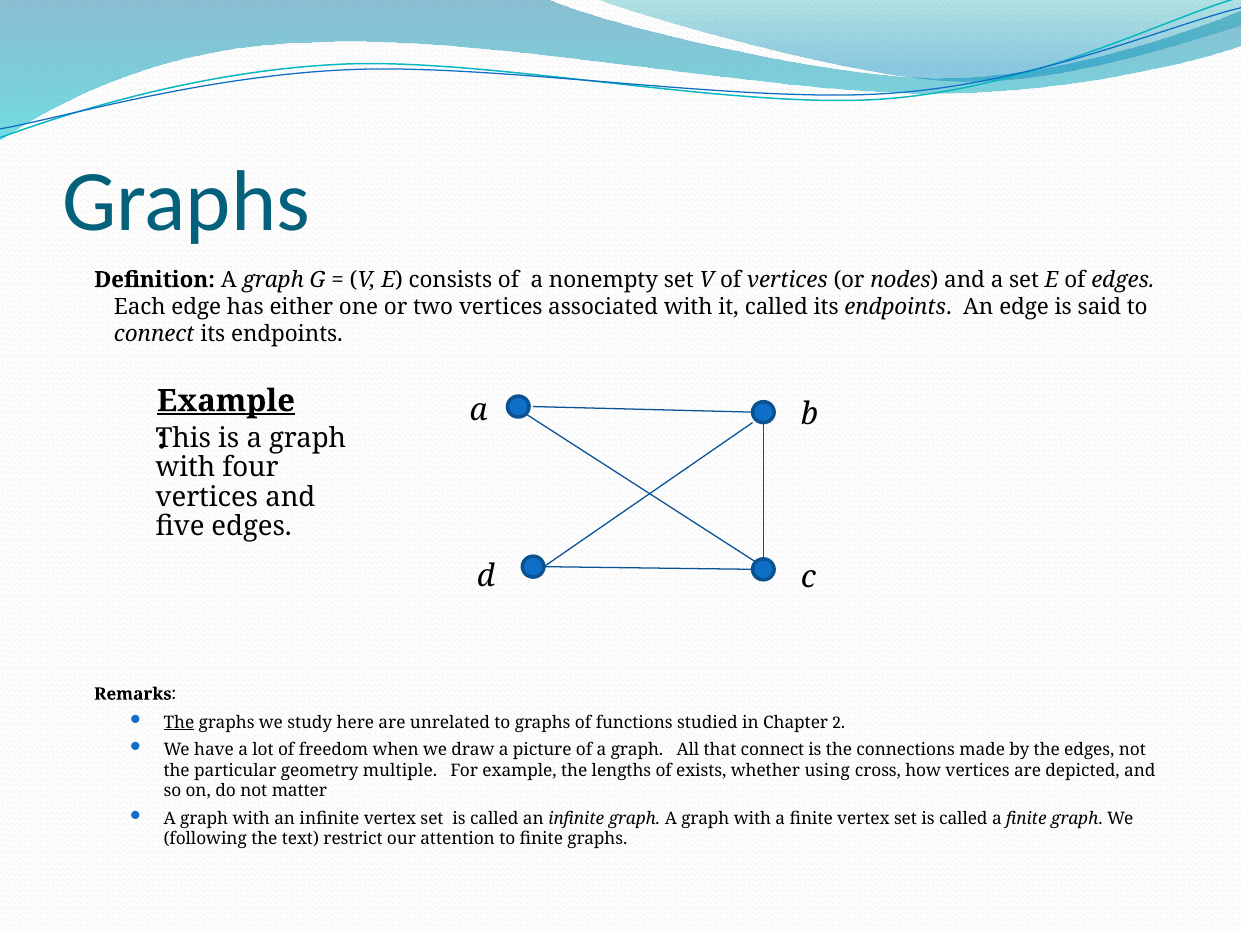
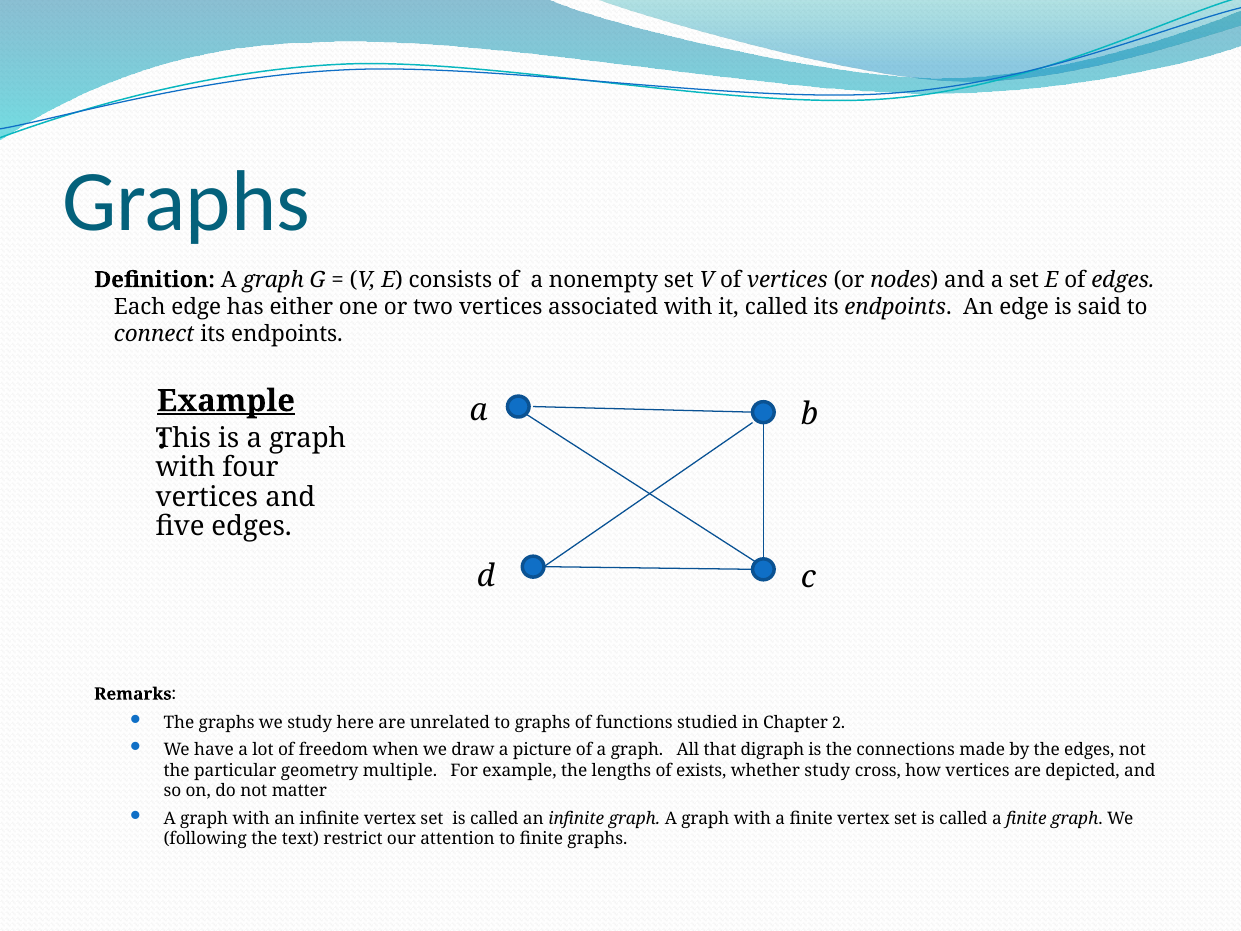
The at (179, 722) underline: present -> none
that connect: connect -> digraph
whether using: using -> study
